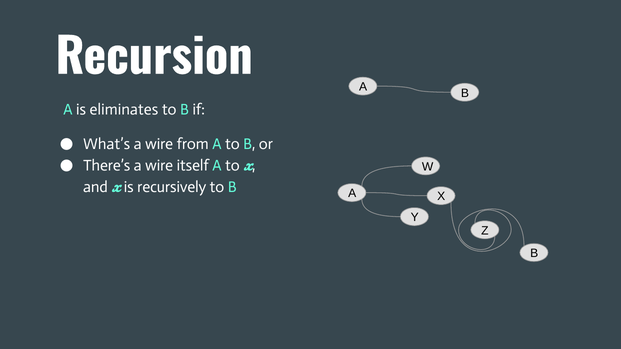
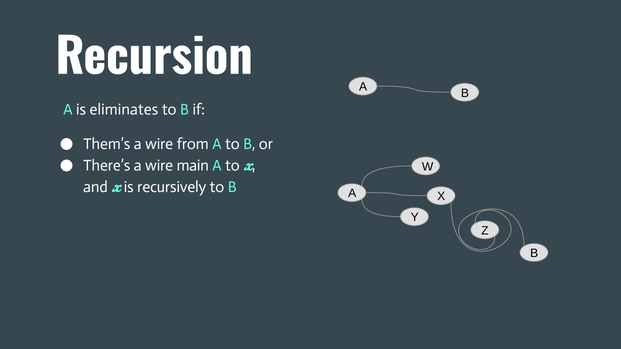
What’s: What’s -> Them’s
itself: itself -> main
